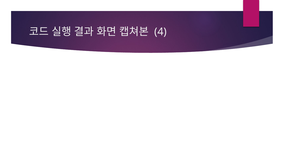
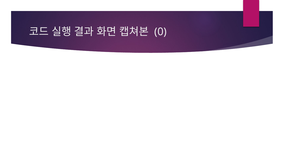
4: 4 -> 0
